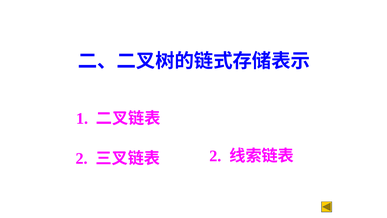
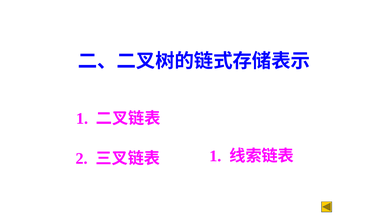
2 at (215, 156): 2 -> 1
